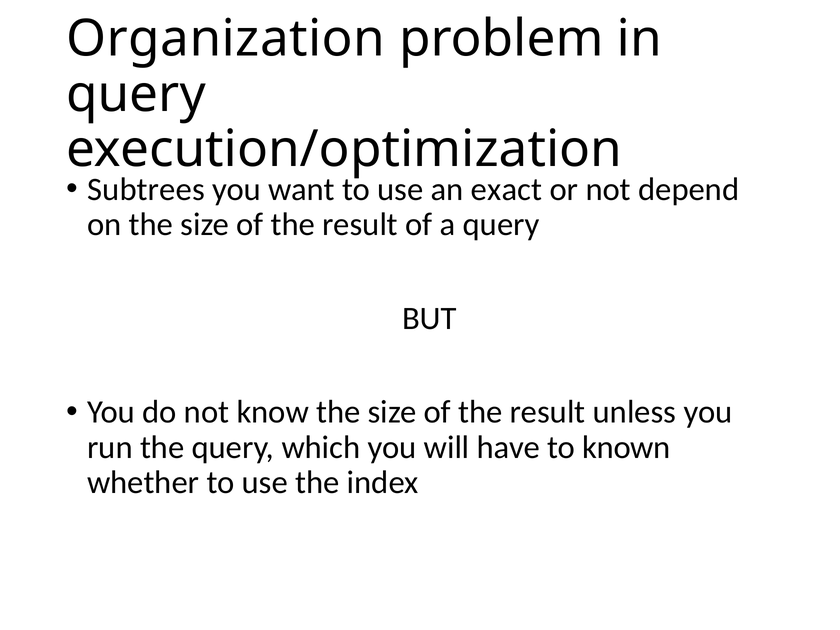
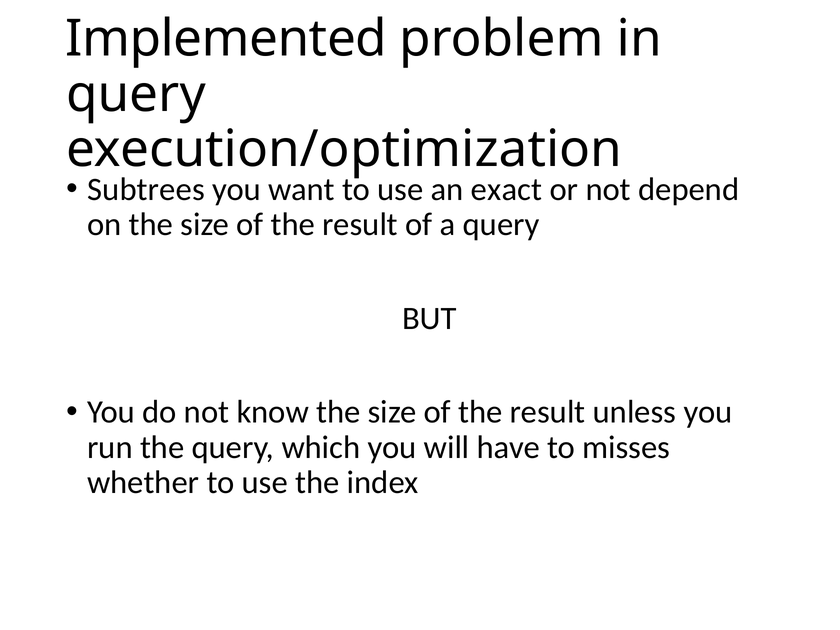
Organization: Organization -> Implemented
known: known -> misses
